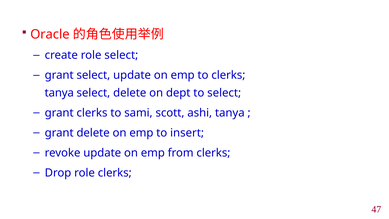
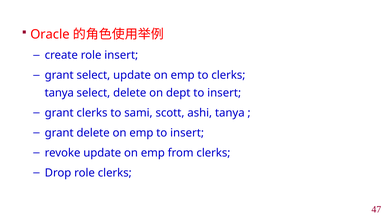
role select: select -> insert
dept to select: select -> insert
